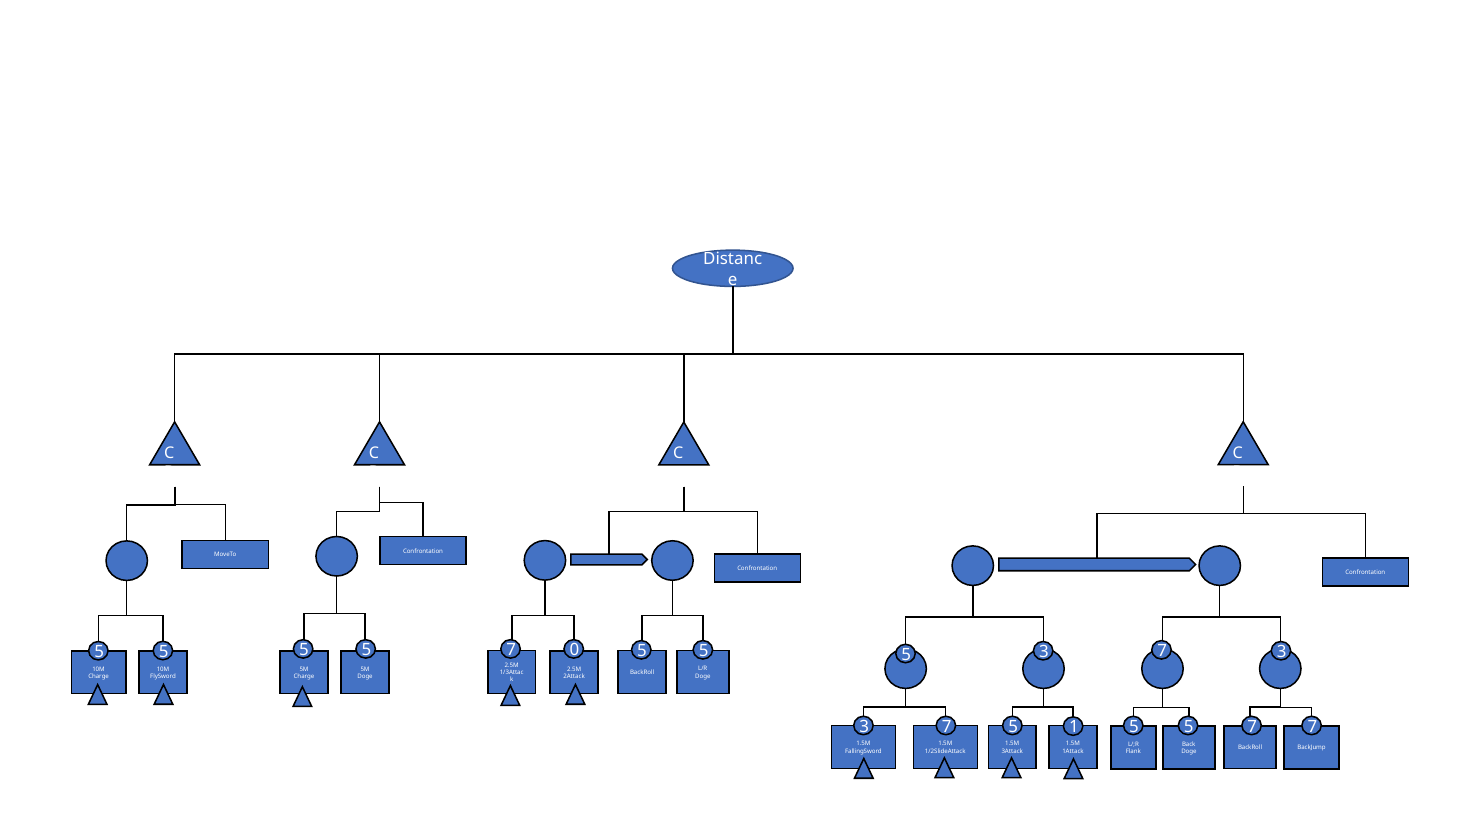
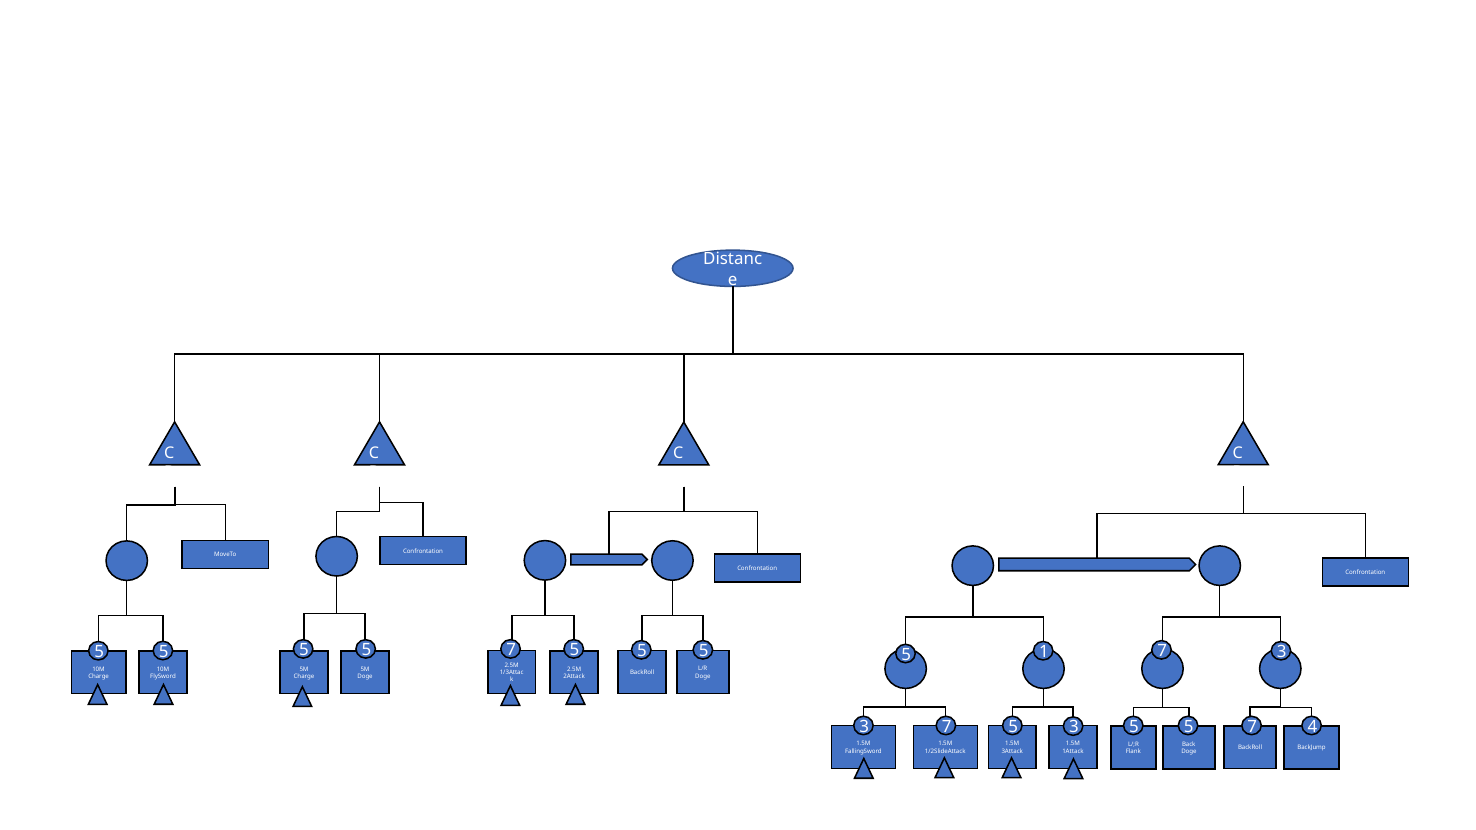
7 0: 0 -> 5
3 at (1044, 652): 3 -> 1
1 at (1074, 727): 1 -> 3
7 7: 7 -> 4
